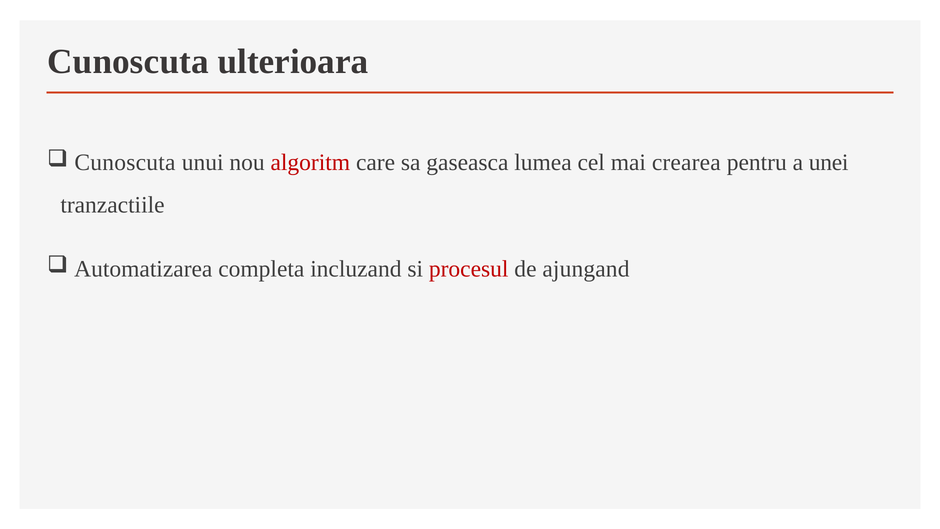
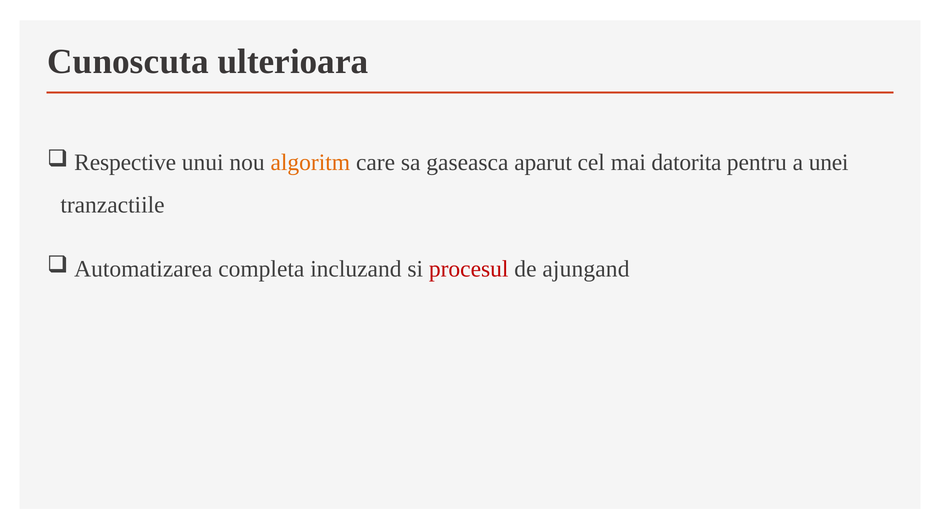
Cunoscuta at (125, 163): Cunoscuta -> Respective
algoritm colour: red -> orange
lumea: lumea -> aparut
crearea: crearea -> datorita
